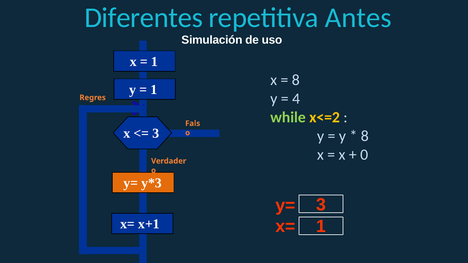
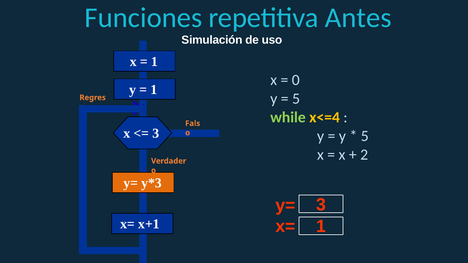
Diferentes: Diferentes -> Funciones
8 at (296, 80): 8 -> 0
4 at (296, 99): 4 -> 5
x<=2: x<=2 -> x<=4
8 at (365, 136): 8 -> 5
0: 0 -> 2
